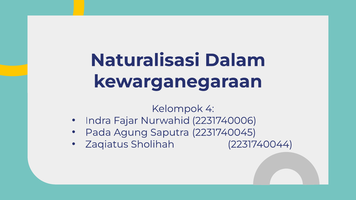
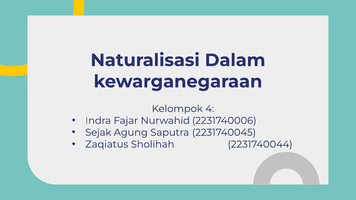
Pada: Pada -> Sejak
